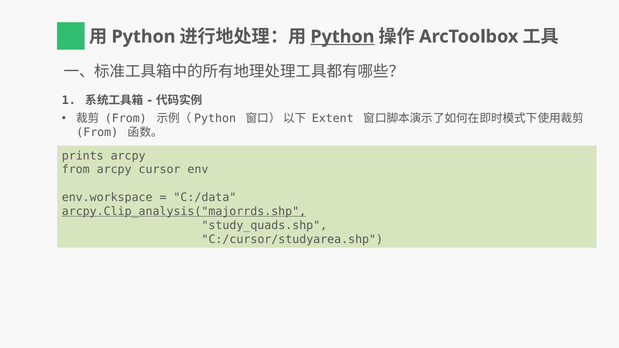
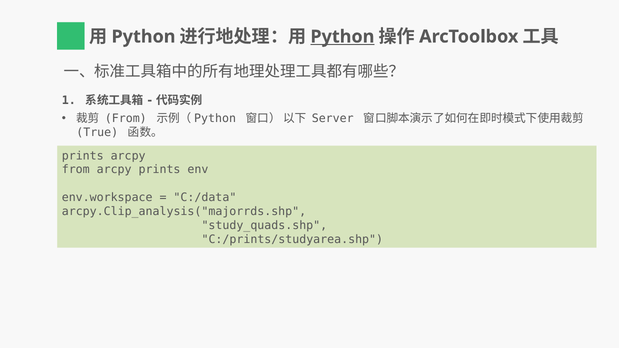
Extent: Extent -> Server
From at (97, 132): From -> True
arcpy cursor: cursor -> prints
arcpy.Clip_analysis("majorrds.shp underline: present -> none
C:/cursor/studyarea.shp: C:/cursor/studyarea.shp -> C:/prints/studyarea.shp
